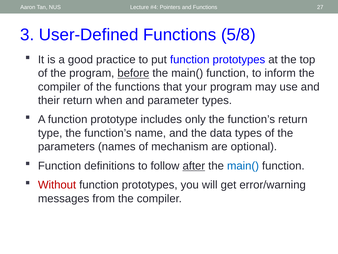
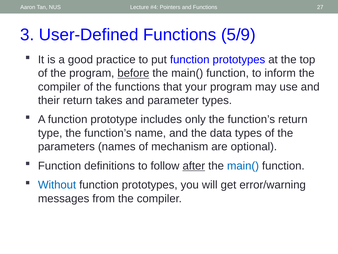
5/8: 5/8 -> 5/9
when: when -> takes
Without colour: red -> blue
